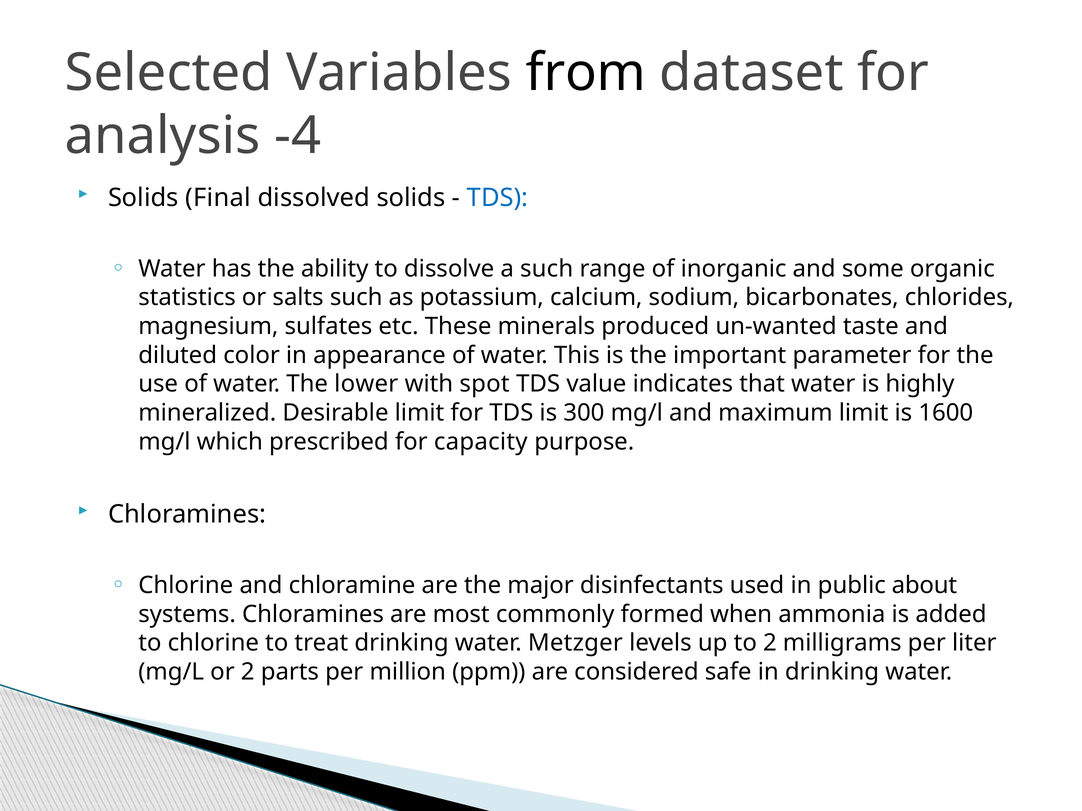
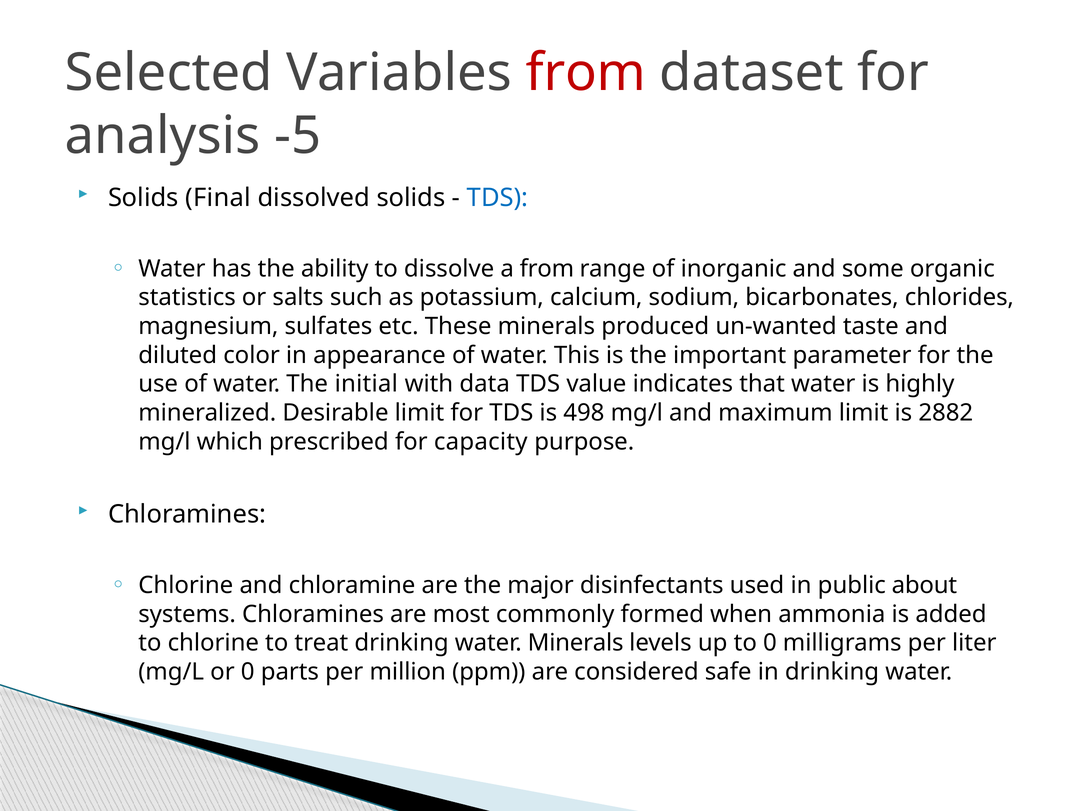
from at (586, 73) colour: black -> red
-4: -4 -> -5
a such: such -> from
lower: lower -> initial
spot: spot -> data
300: 300 -> 498
1600: 1600 -> 2882
water Metzger: Metzger -> Minerals
to 2: 2 -> 0
or 2: 2 -> 0
